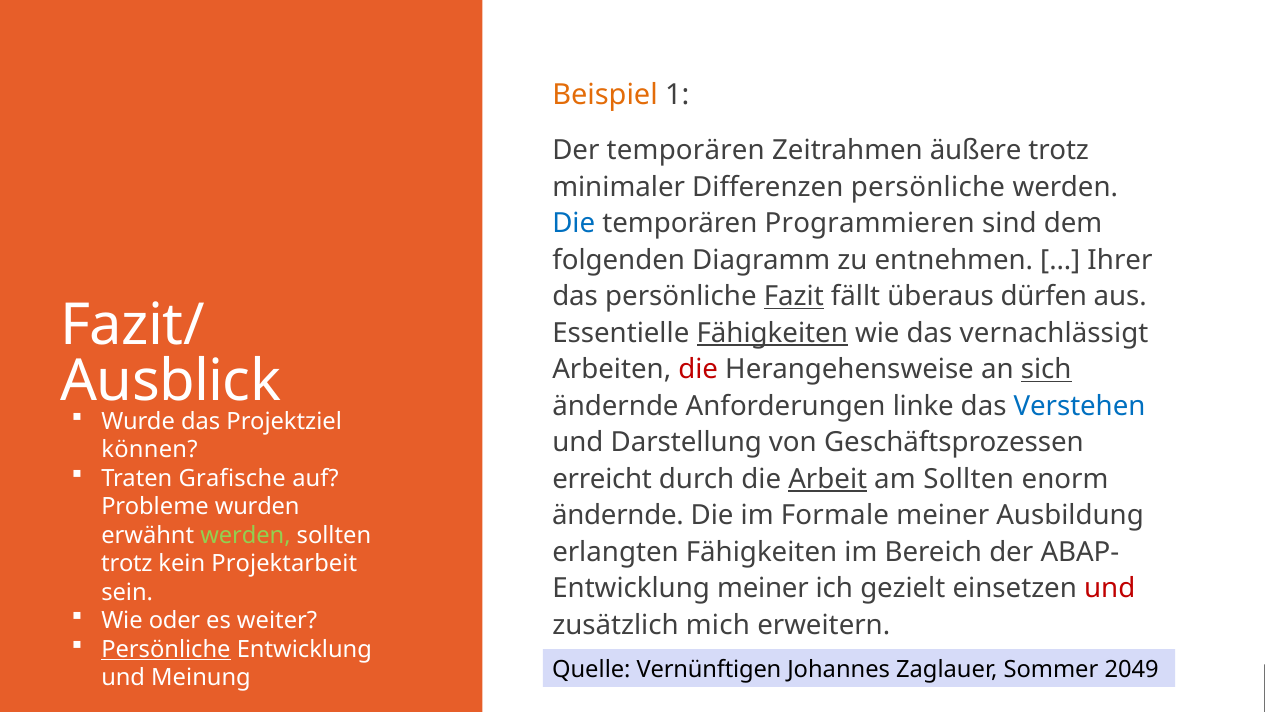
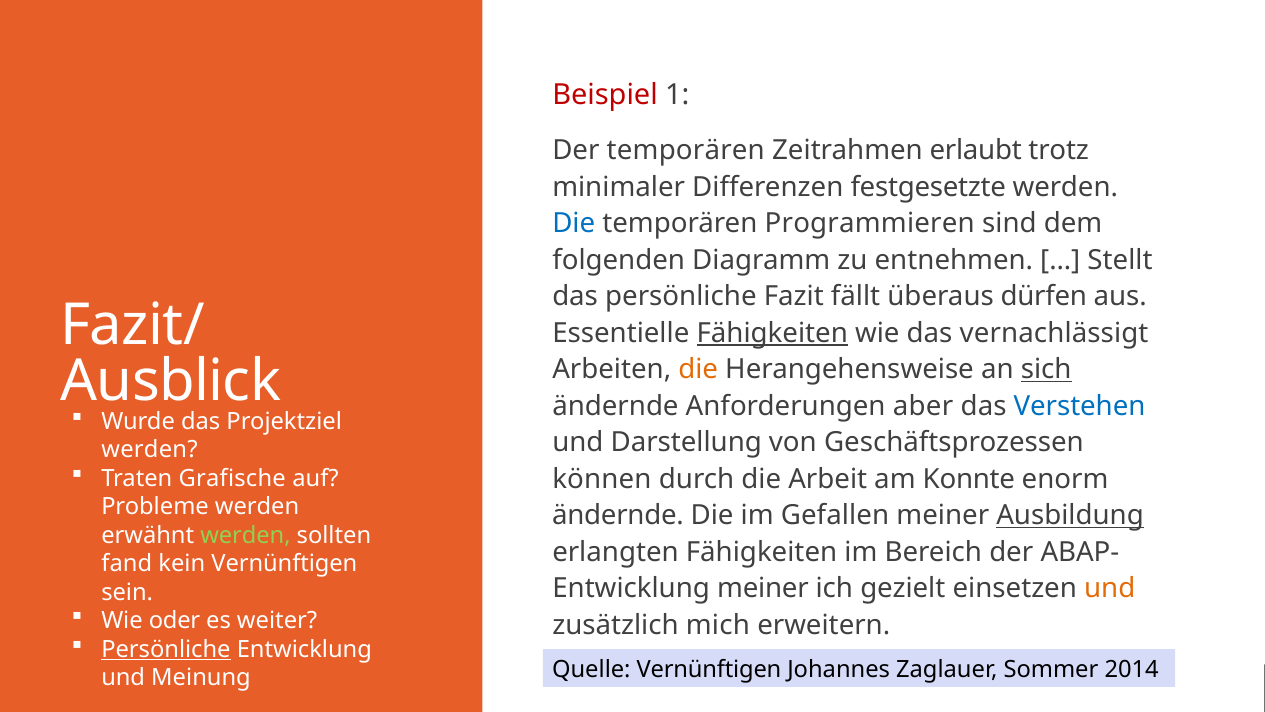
Beispiel colour: orange -> red
äußere: äußere -> erlaubt
Differenzen persönliche: persönliche -> festgesetzte
Ihrer: Ihrer -> Stellt
Fazit underline: present -> none
die at (698, 369) colour: red -> orange
linke: linke -> aber
können at (150, 450): können -> werden
erreicht: erreicht -> können
Arbeit underline: present -> none
am Sollten: Sollten -> Konnte
Probleme wurden: wurden -> werden
Formale: Formale -> Gefallen
Ausbildung underline: none -> present
trotz at (127, 564): trotz -> fand
kein Projektarbeit: Projektarbeit -> Vernünftigen
und at (1110, 588) colour: red -> orange
2049: 2049 -> 2014
